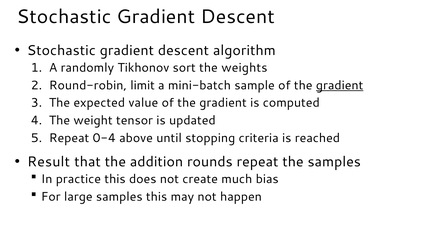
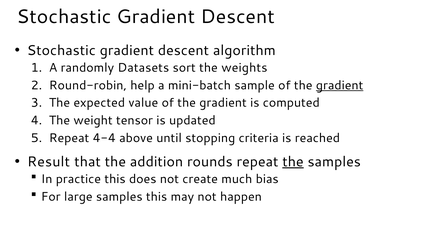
Tikhonov: Tikhonov -> Datasets
limit: limit -> help
0-4: 0-4 -> 4-4
the at (293, 162) underline: none -> present
